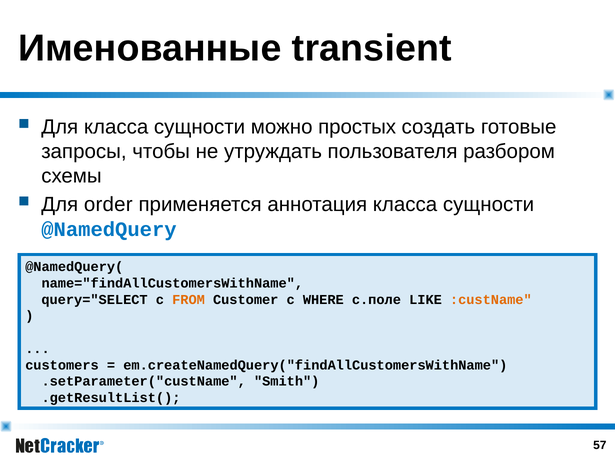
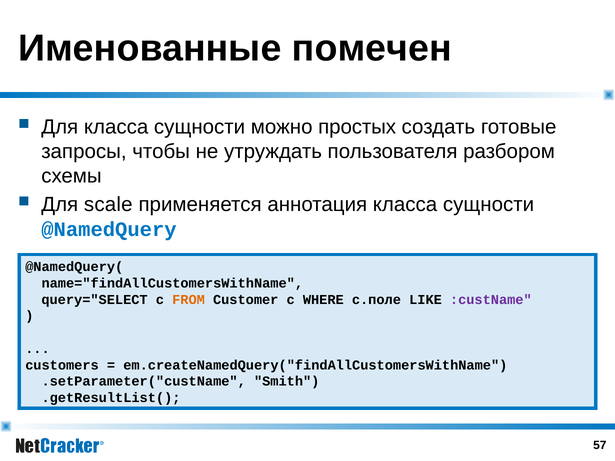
transient: transient -> помечен
order: order -> scale
:custName colour: orange -> purple
